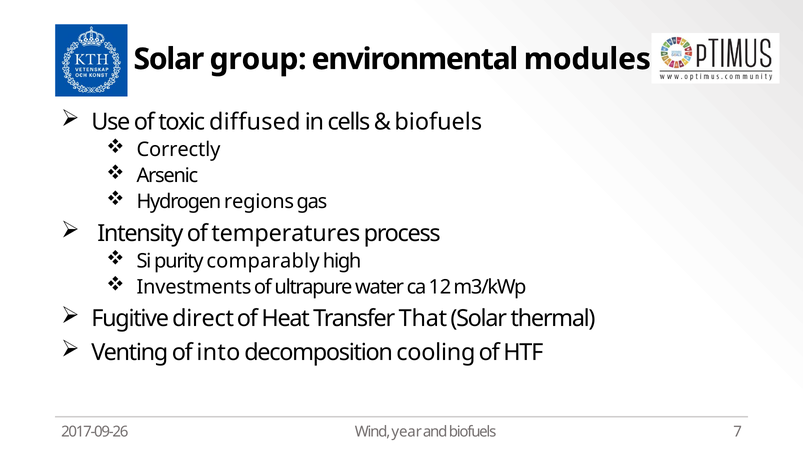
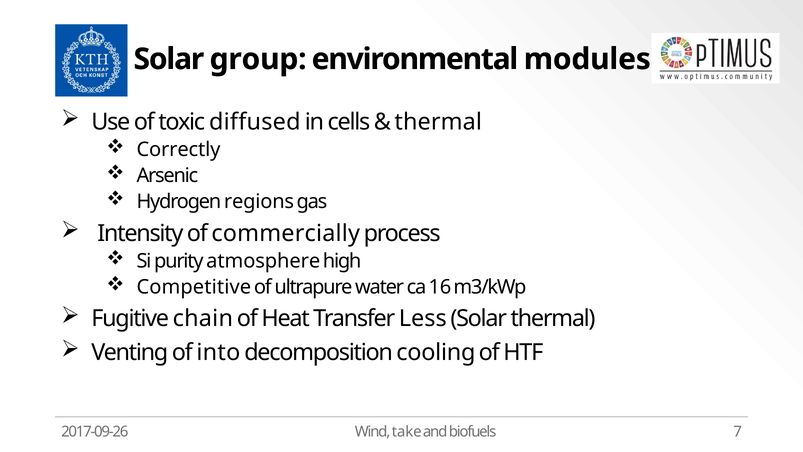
biofuels at (438, 122): biofuels -> thermal
temperatures: temperatures -> commercially
comparably: comparably -> atmosphere
Investments: Investments -> Competitive
12: 12 -> 16
direct: direct -> chain
That: That -> Less
year: year -> take
